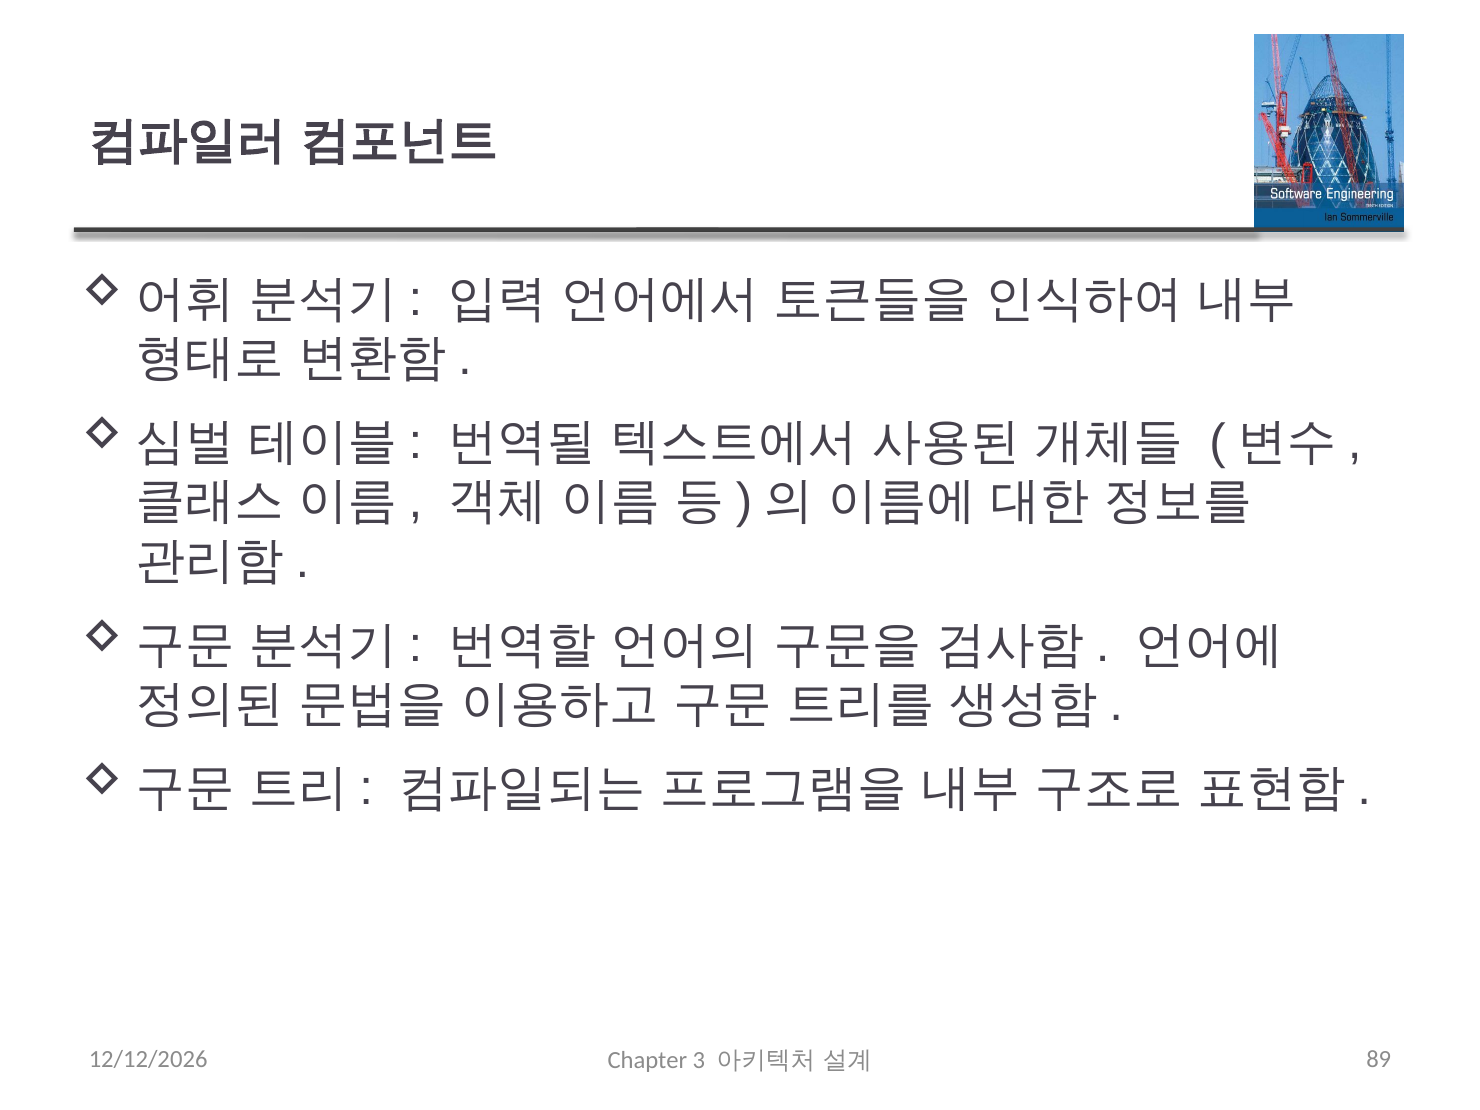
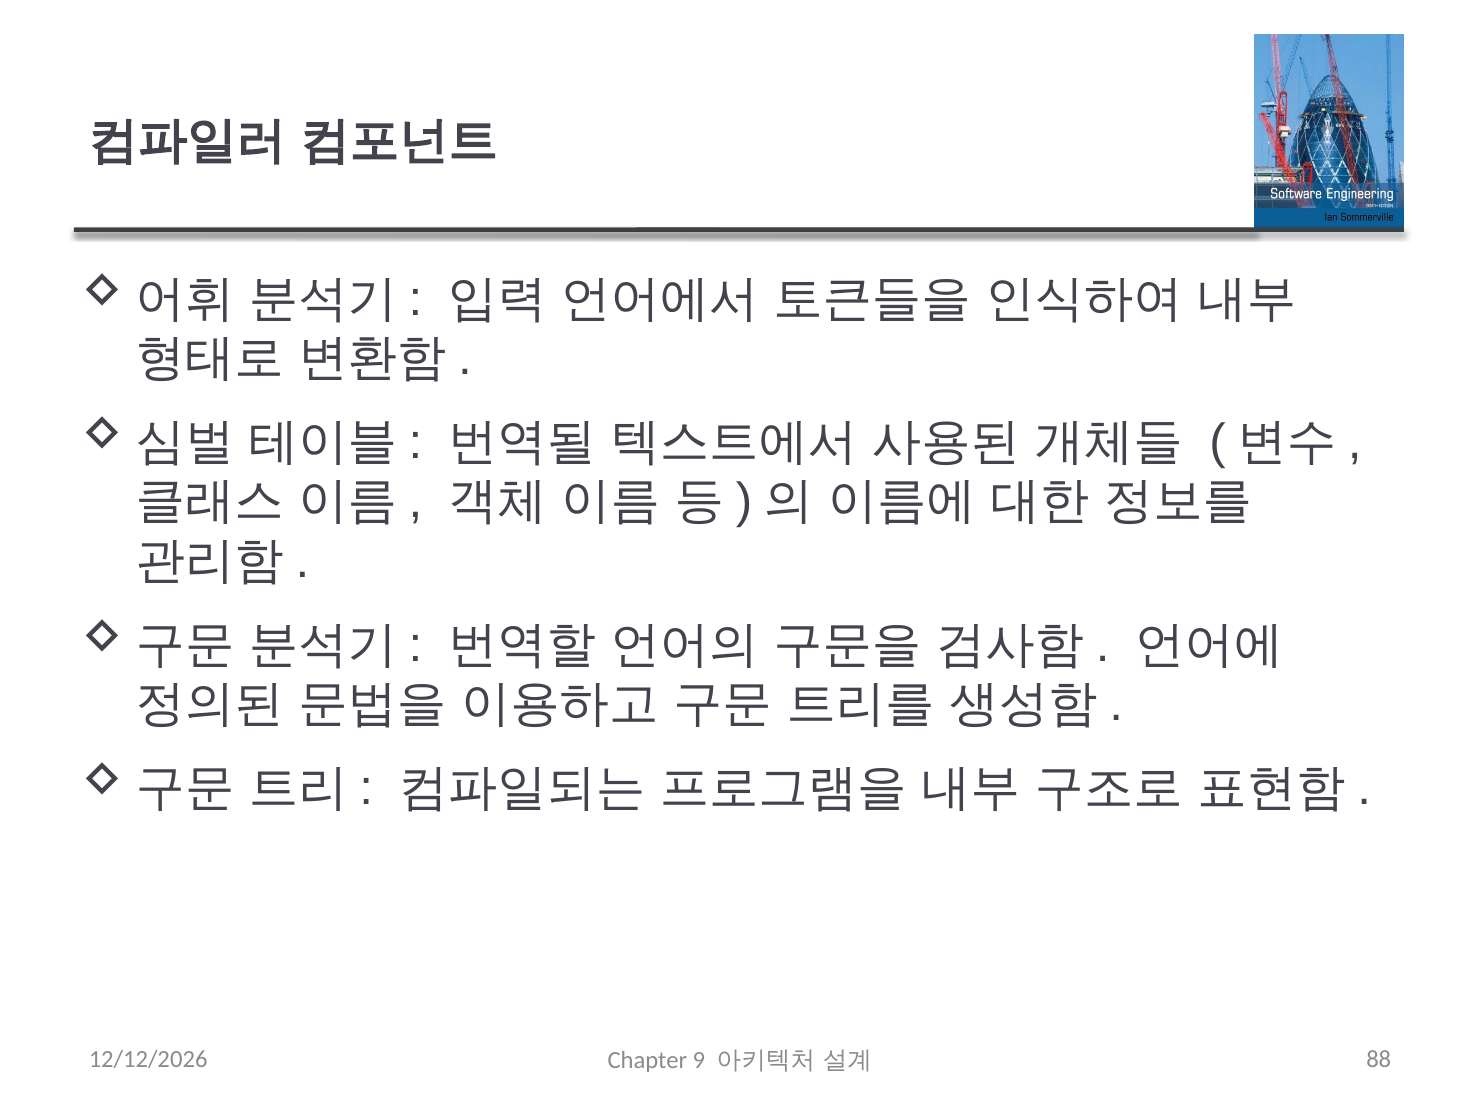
89: 89 -> 88
3: 3 -> 9
